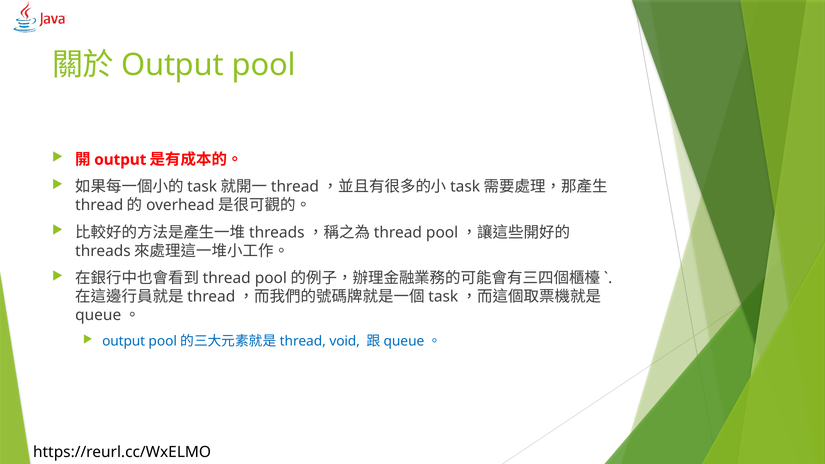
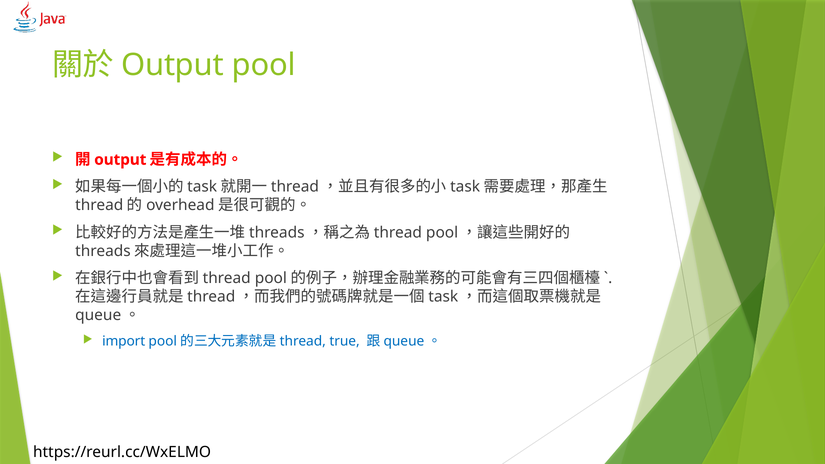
output at (124, 341): output -> import
void: void -> true
